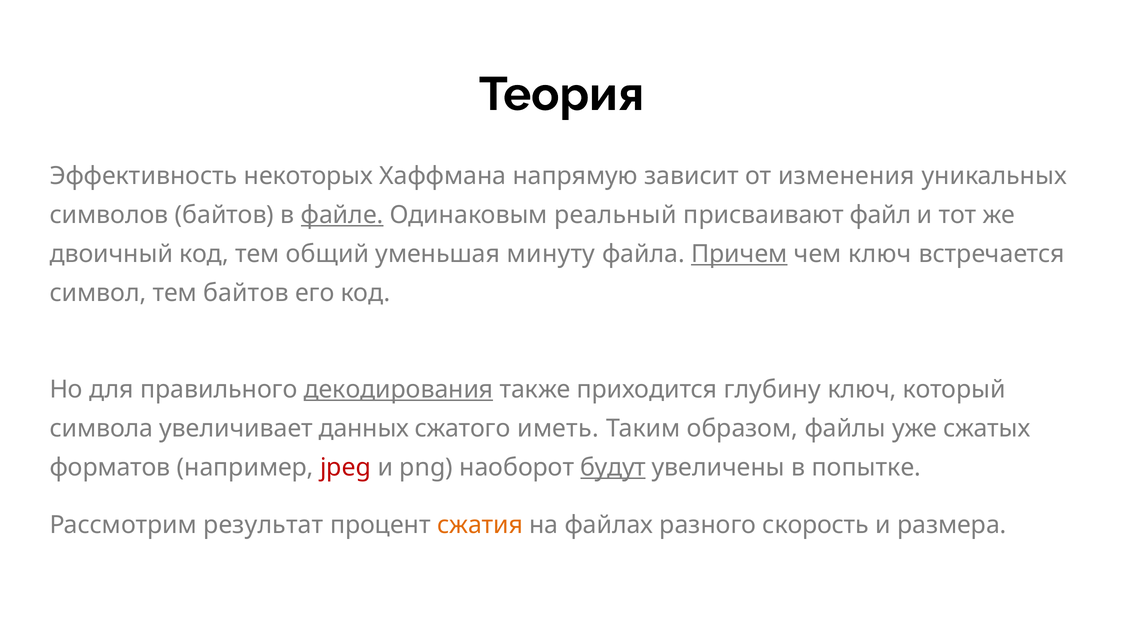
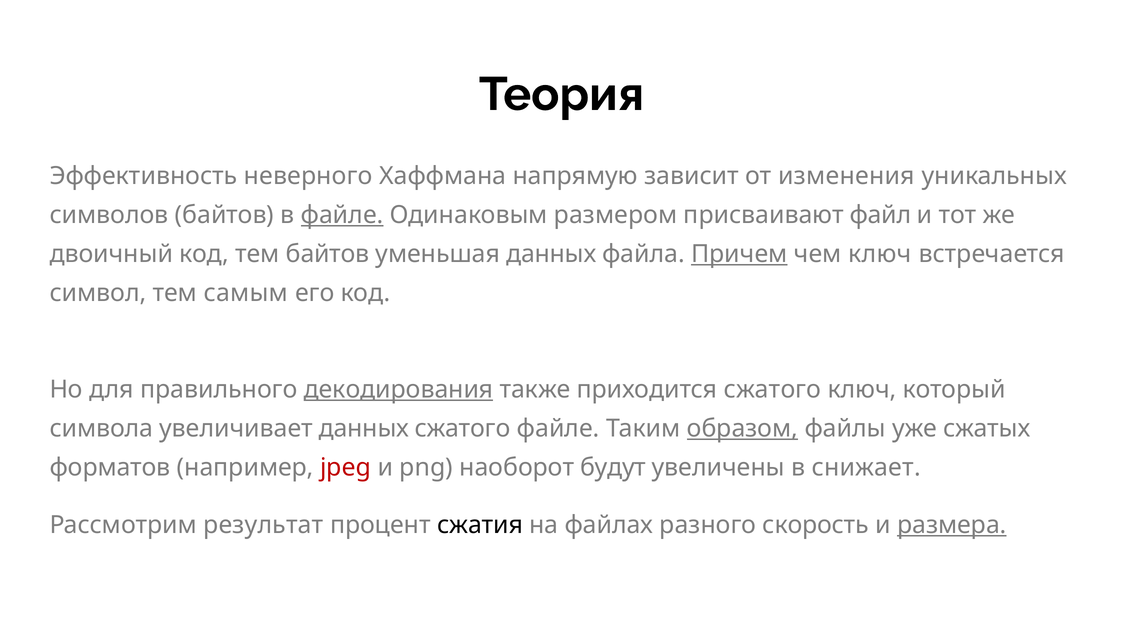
некоторых: некоторых -> неверного
реальный: реальный -> размером
тем общий: общий -> байтов
уменьшая минуту: минуту -> данных
тем байтов: байтов -> самым
приходится глубину: глубину -> сжатого
сжатого иметь: иметь -> файле
образом underline: none -> present
будут underline: present -> none
попытке: попытке -> снижает
сжатия colour: orange -> black
размера underline: none -> present
